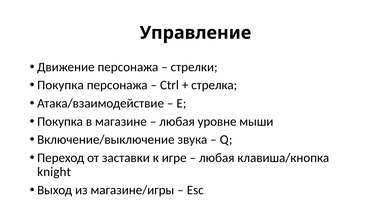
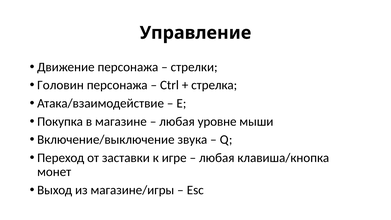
Покупка at (60, 85): Покупка -> Головин
knight: knight -> монет
